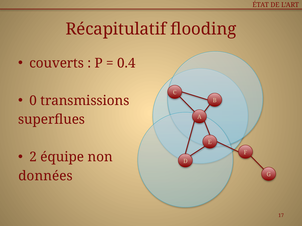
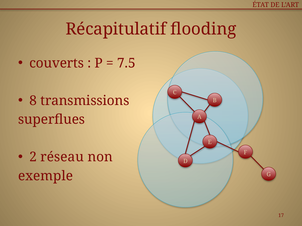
0.4: 0.4 -> 7.5
0: 0 -> 8
équipe: équipe -> réseau
données: données -> exemple
